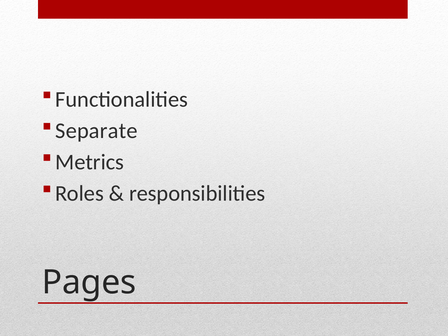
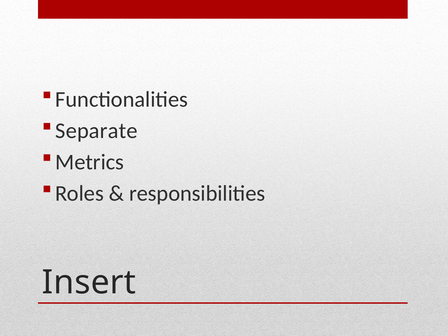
Pages: Pages -> Insert
